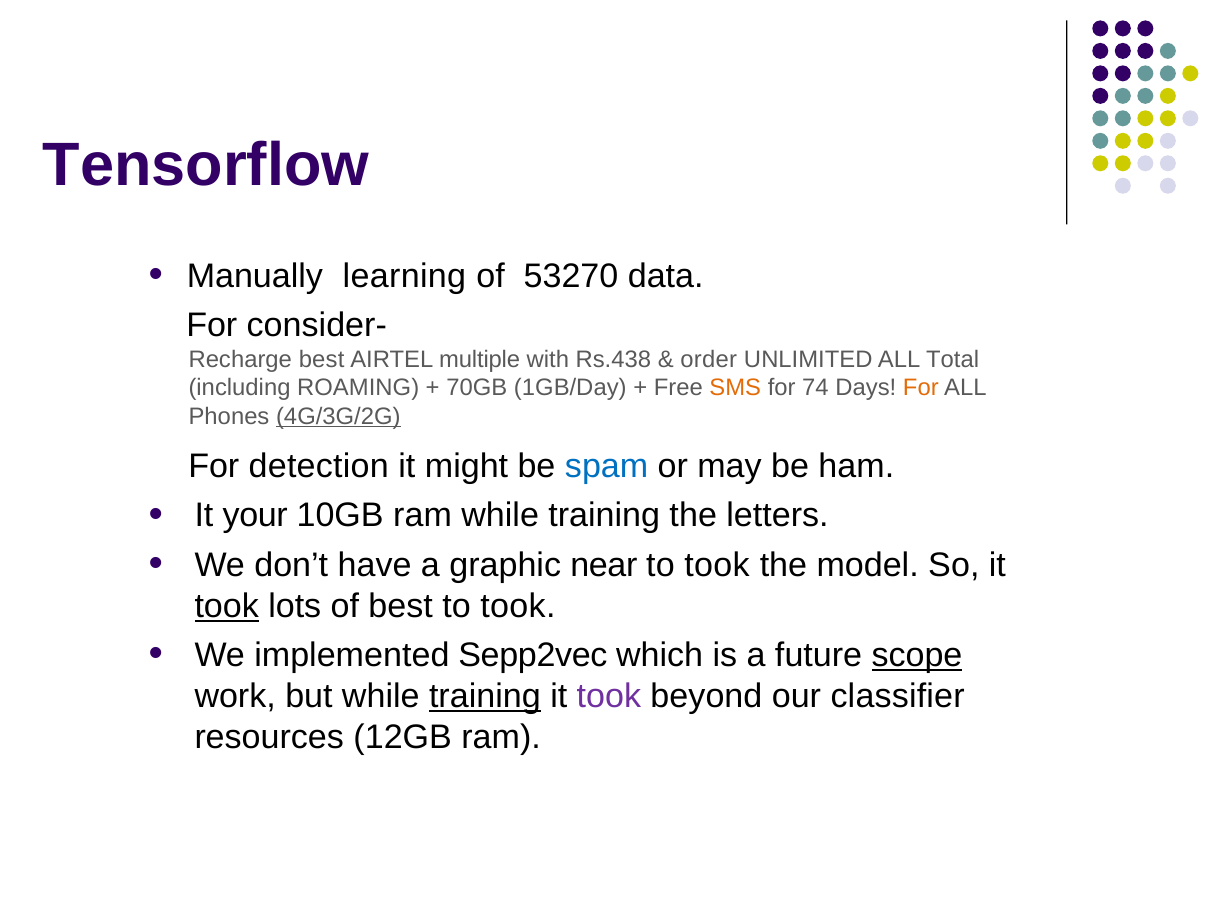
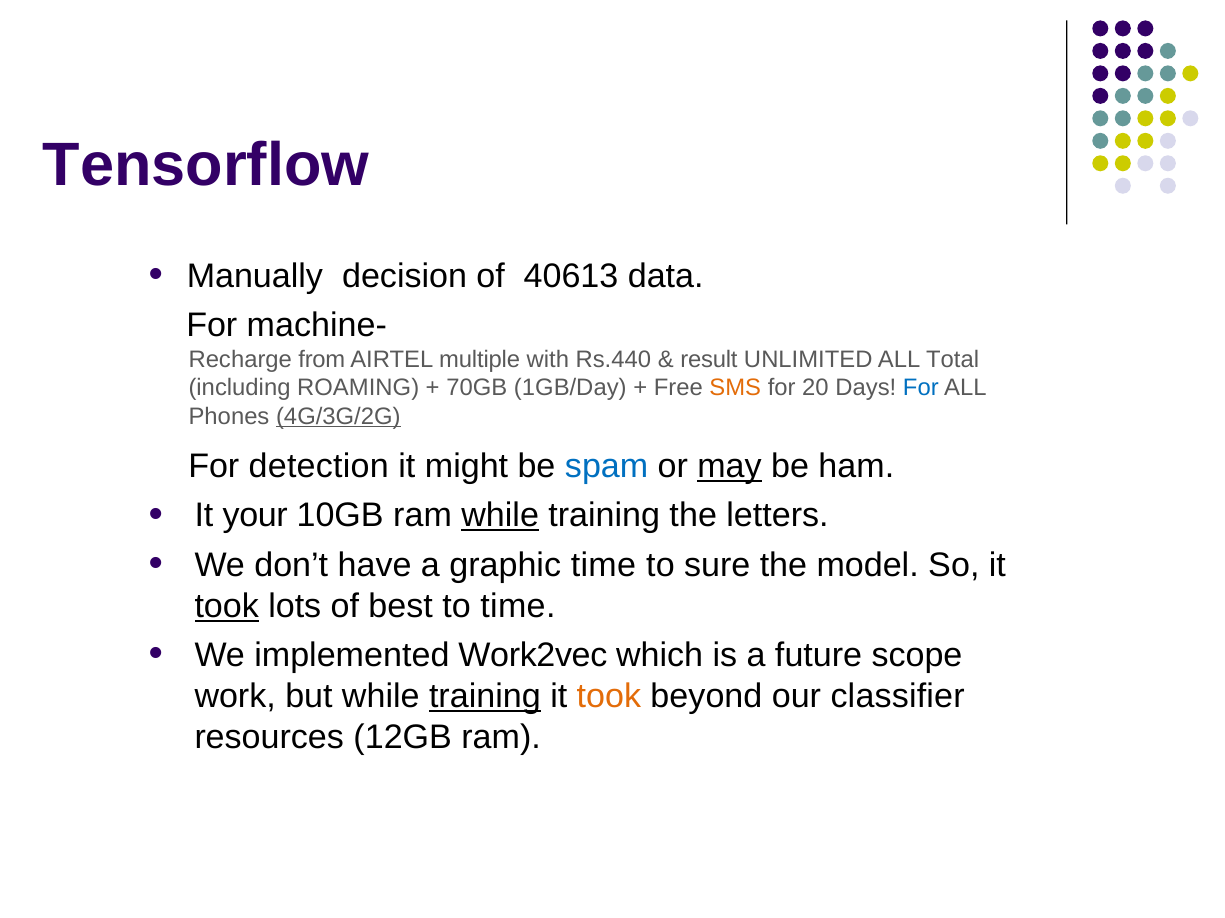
learning: learning -> decision
53270: 53270 -> 40613
consider-: consider- -> machine-
Recharge best: best -> from
Rs.438: Rs.438 -> Rs.440
order: order -> result
74: 74 -> 20
For at (921, 388) colour: orange -> blue
may underline: none -> present
while at (500, 516) underline: none -> present
graphic near: near -> time
took at (717, 566): took -> sure
took at (518, 606): took -> time
Sepp2vec: Sepp2vec -> Work2vec
scope underline: present -> none
took at (609, 697) colour: purple -> orange
